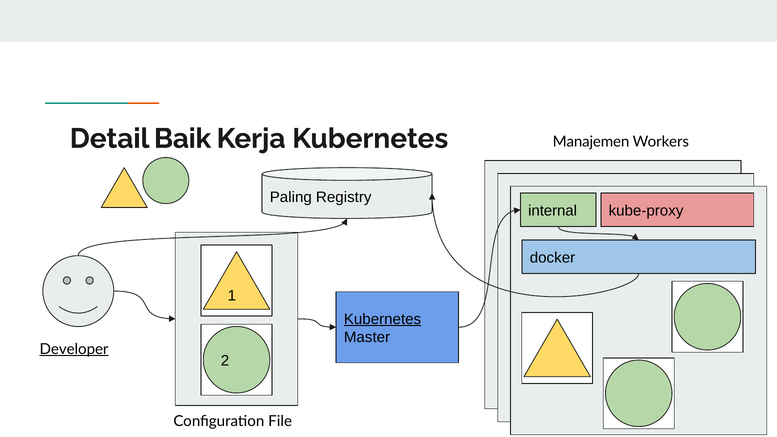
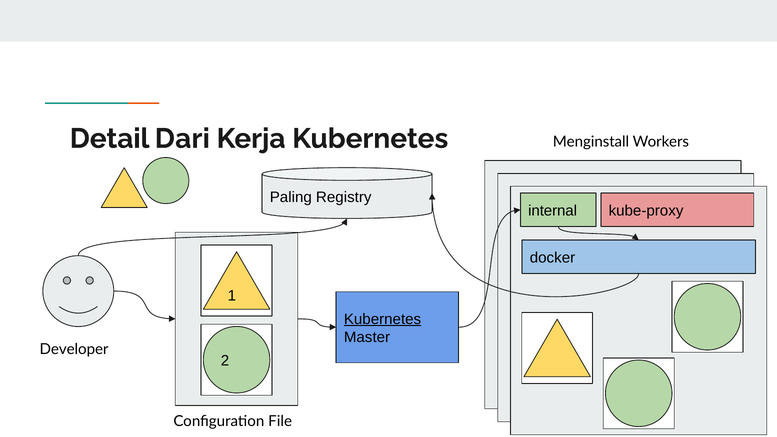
Baik: Baik -> Dari
Manajemen: Manajemen -> Menginstall
Developer underline: present -> none
